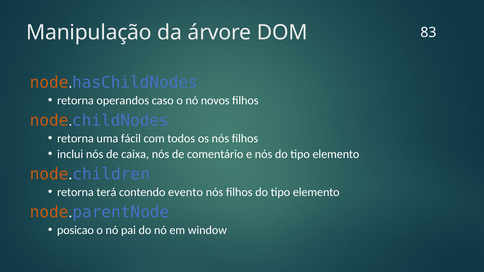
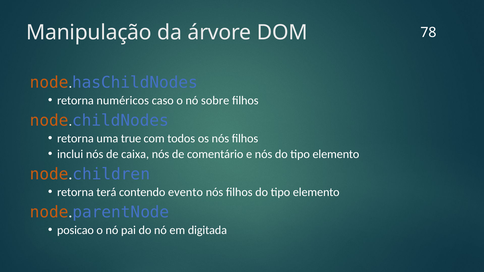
83: 83 -> 78
operandos: operandos -> numéricos
novos: novos -> sobre
fácil: fácil -> true
window: window -> digitada
